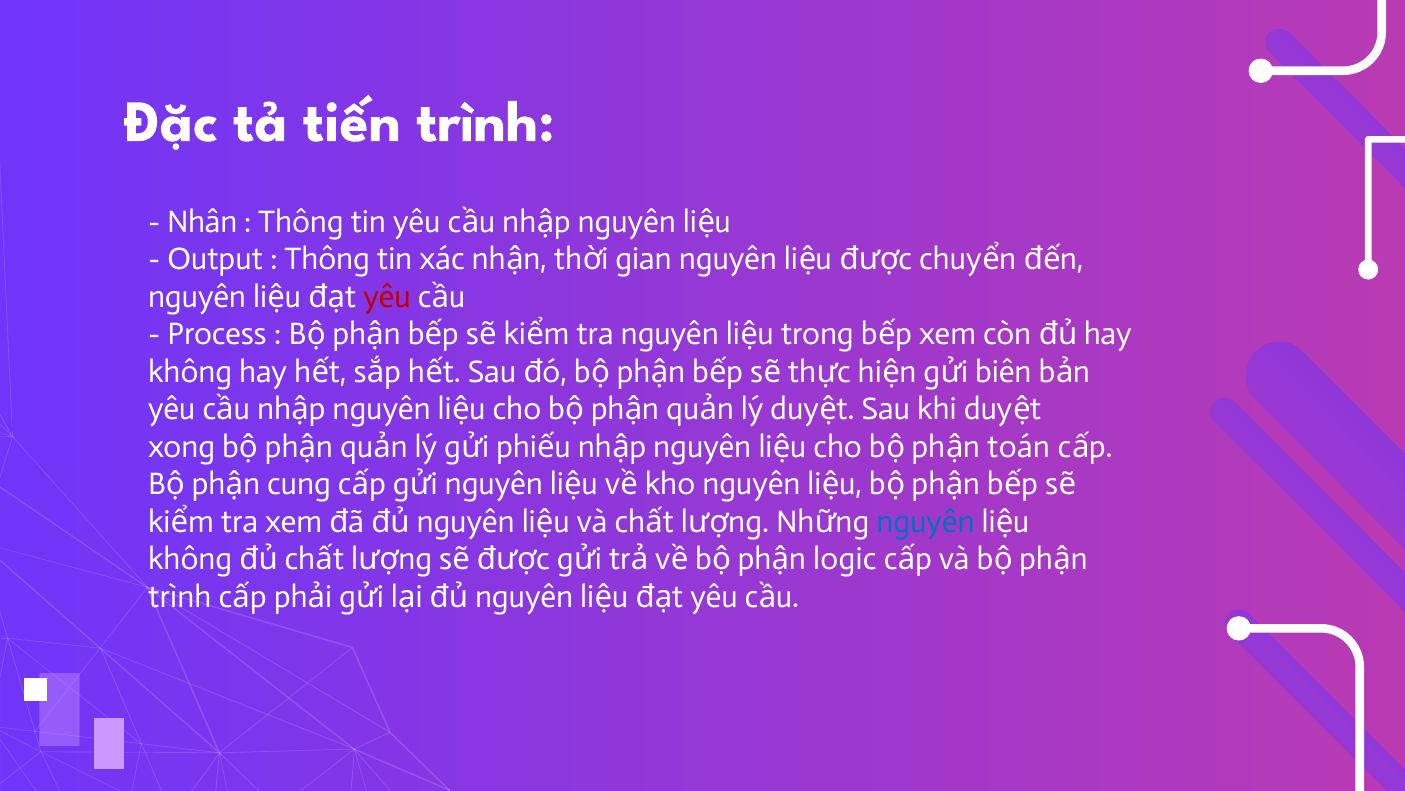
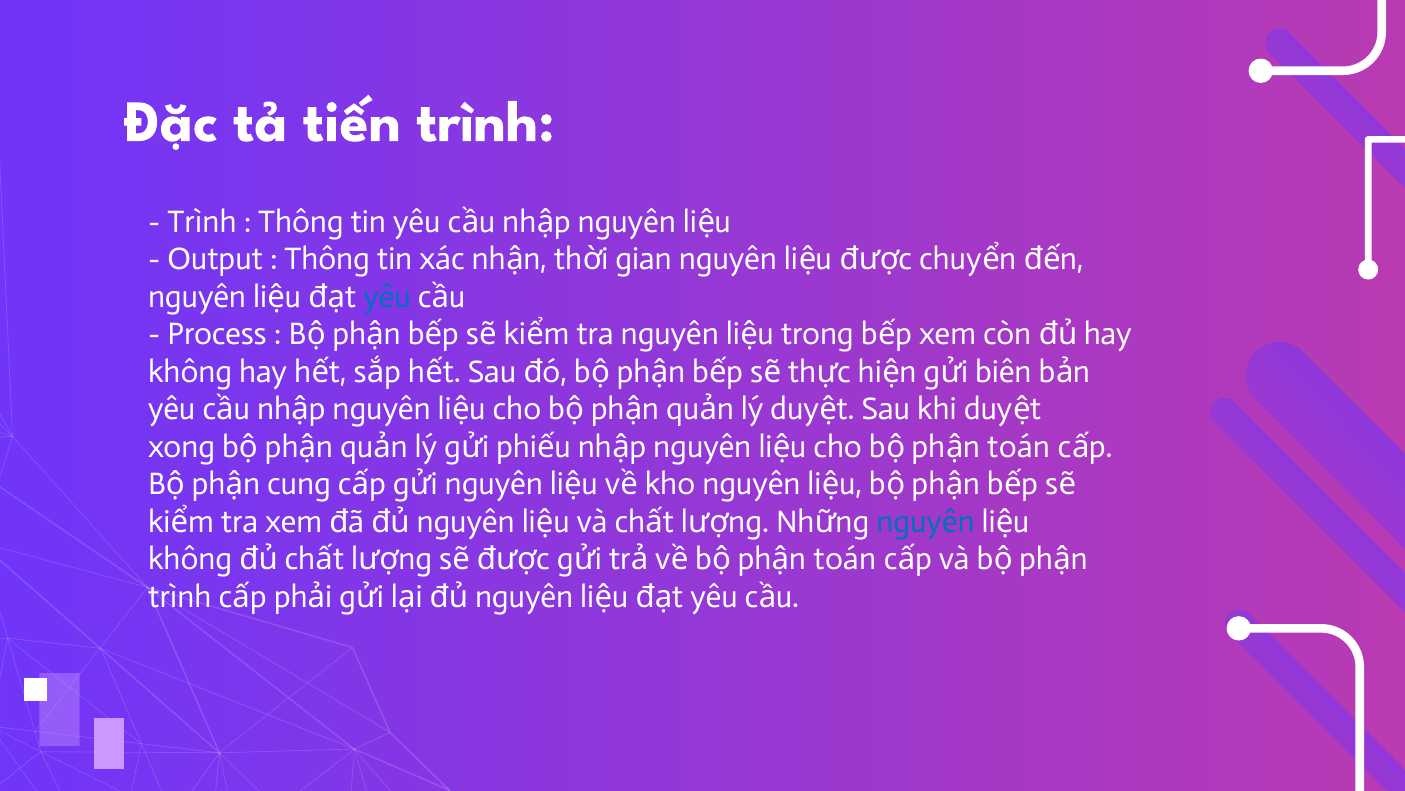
Nhân at (202, 222): Nhân -> Trình
yêu at (387, 297) colour: red -> blue
logic at (845, 559): logic -> toán
